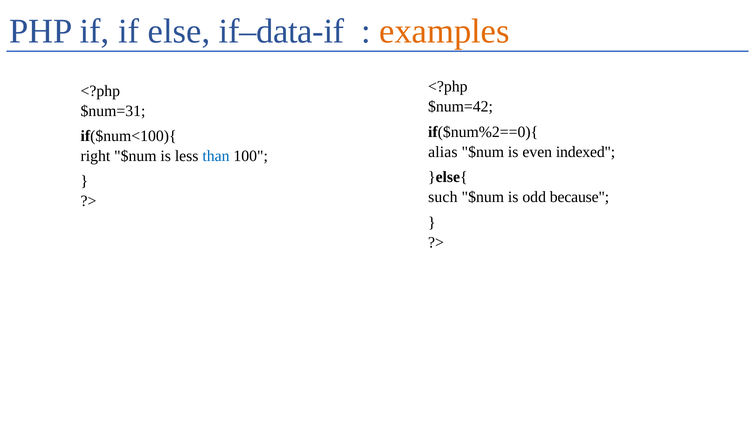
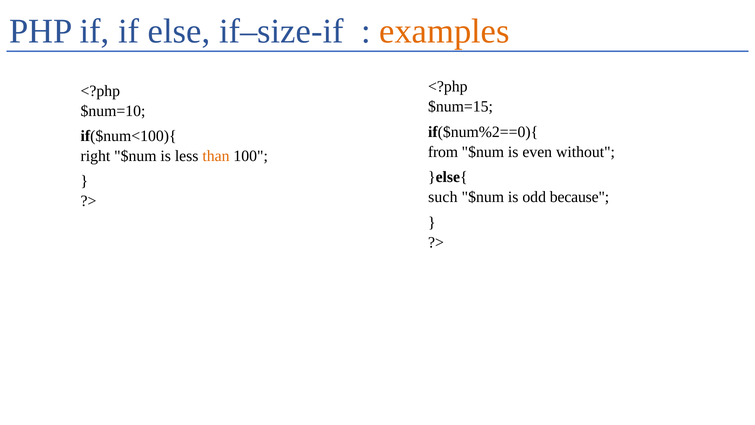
if–data-if: if–data-if -> if–size-if
$num=42: $num=42 -> $num=15
$num=31: $num=31 -> $num=10
alias: alias -> from
indexed: indexed -> without
than colour: blue -> orange
